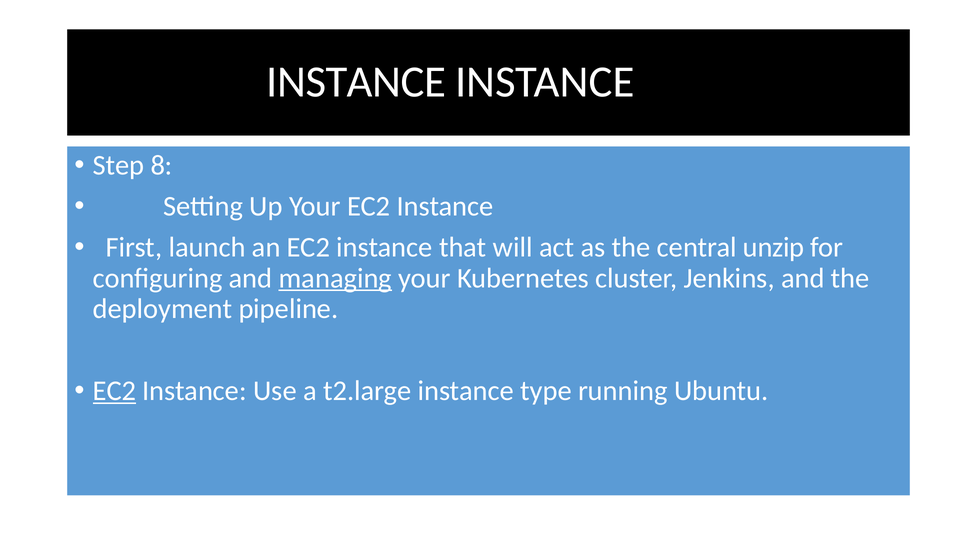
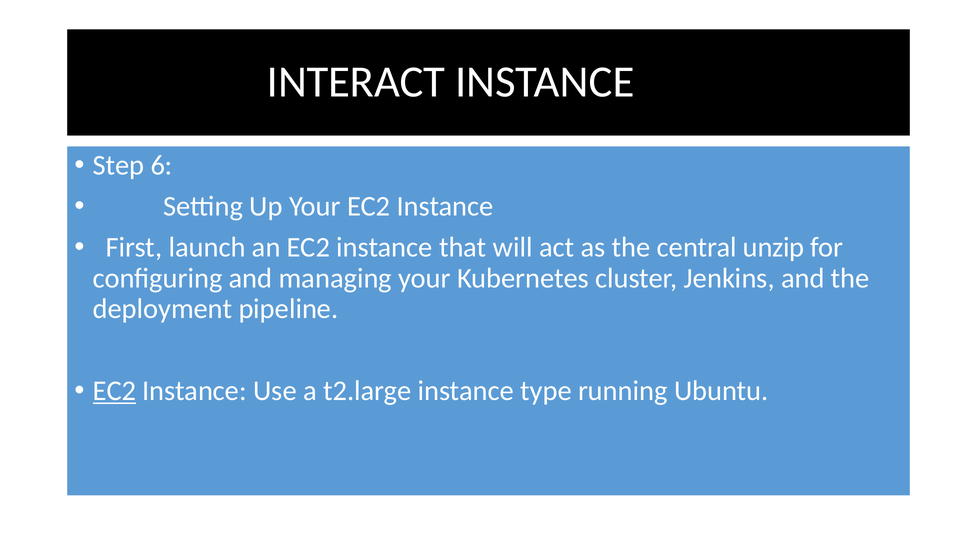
INSTANCE at (356, 82): INSTANCE -> INTERACT
8: 8 -> 6
managing underline: present -> none
